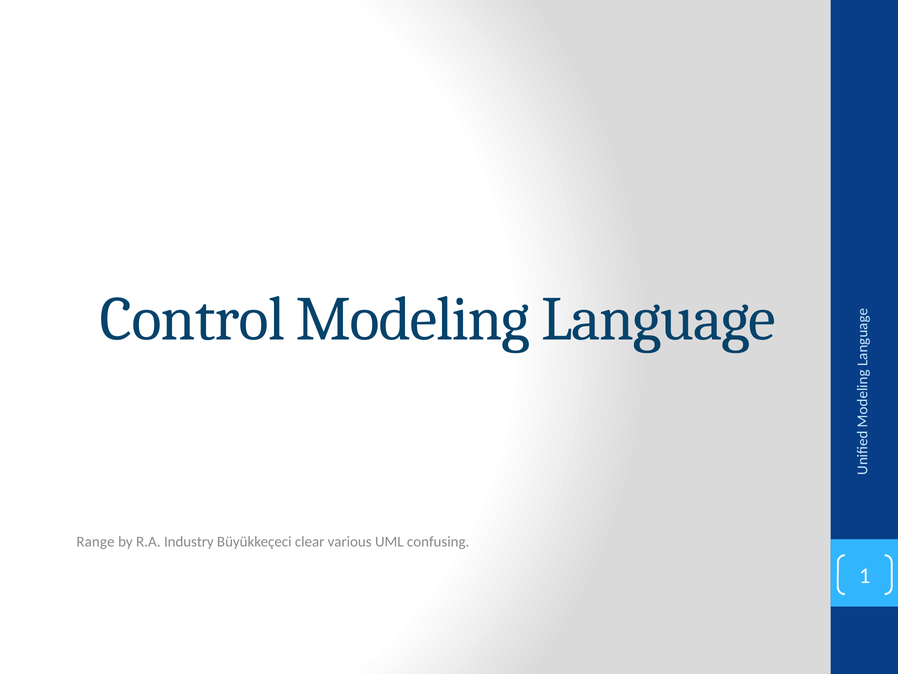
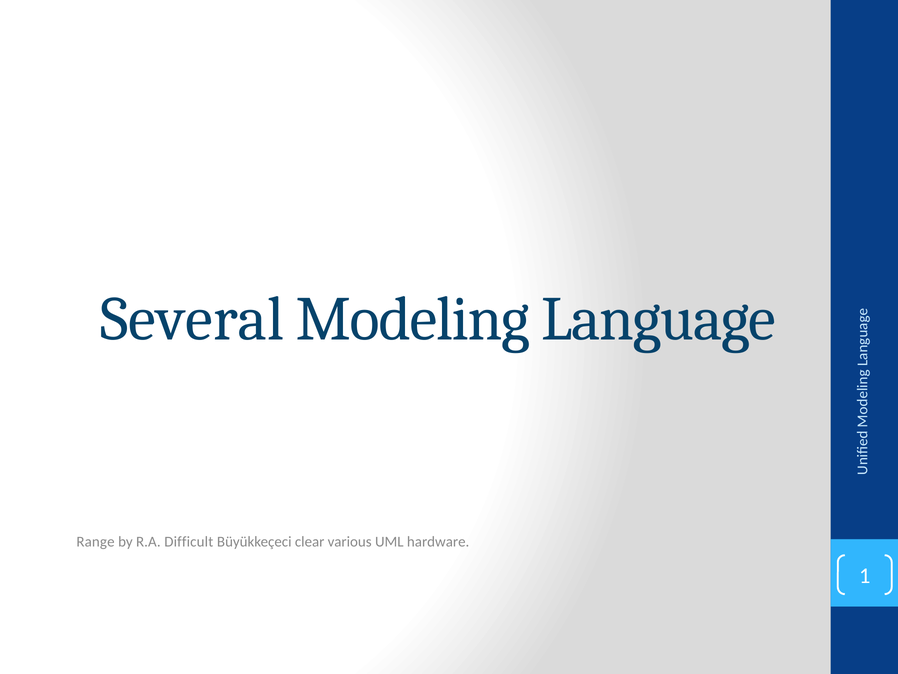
Control: Control -> Several
Industry: Industry -> Difficult
confusing: confusing -> hardware
